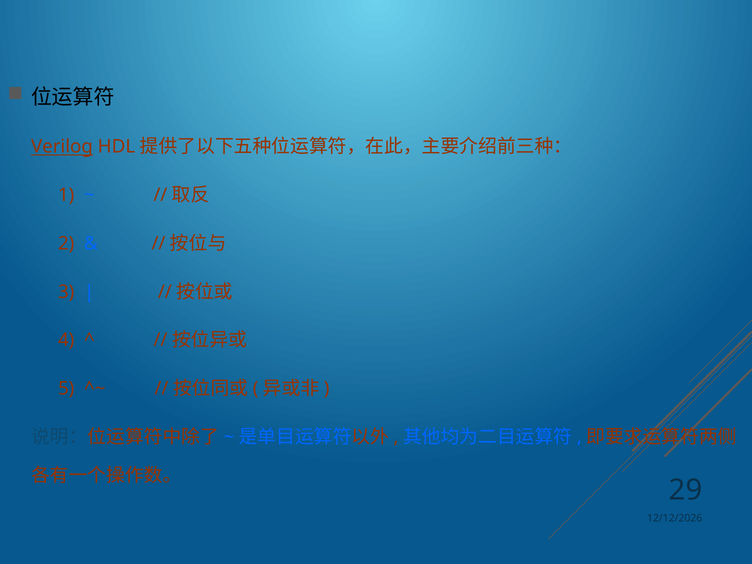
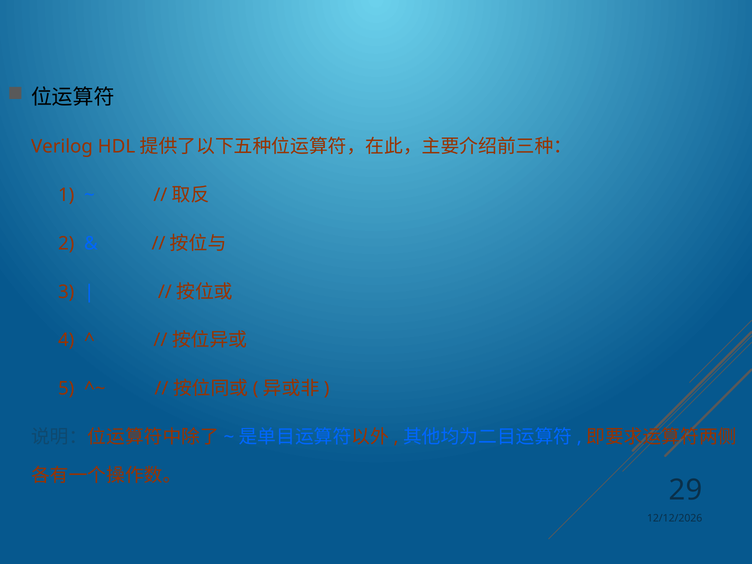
Verilog underline: present -> none
